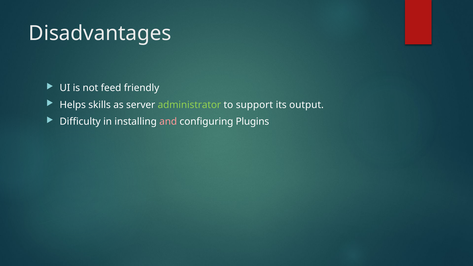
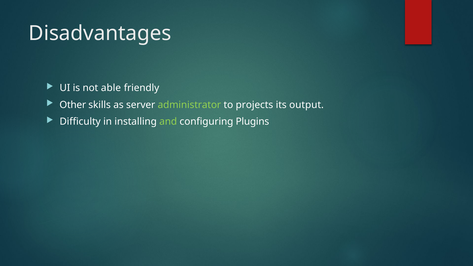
feed: feed -> able
Helps: Helps -> Other
support: support -> projects
and colour: pink -> light green
